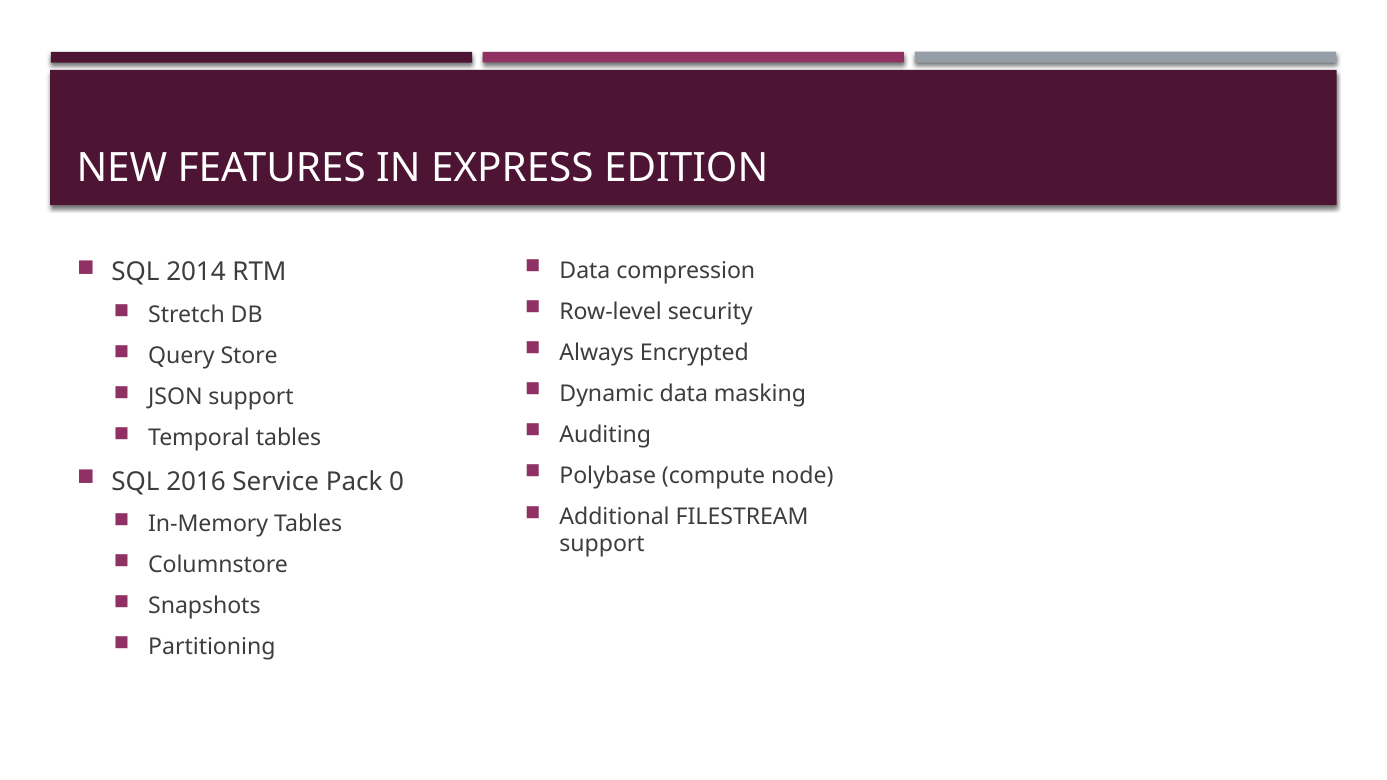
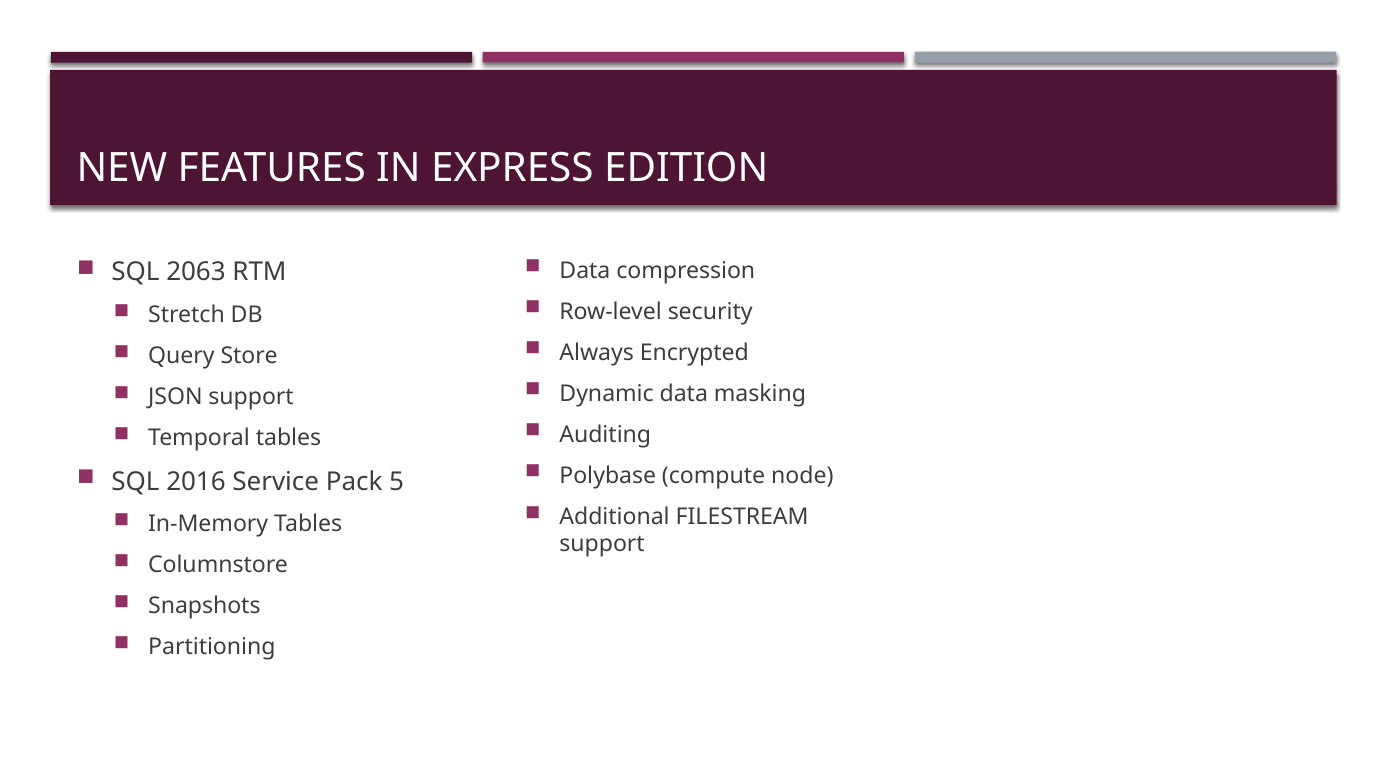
2014: 2014 -> 2063
0: 0 -> 5
